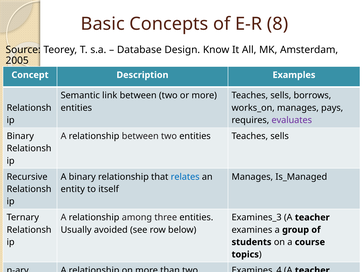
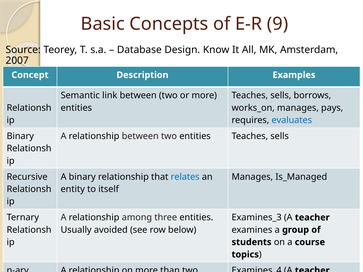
8: 8 -> 9
2005: 2005 -> 2007
evaluates colour: purple -> blue
